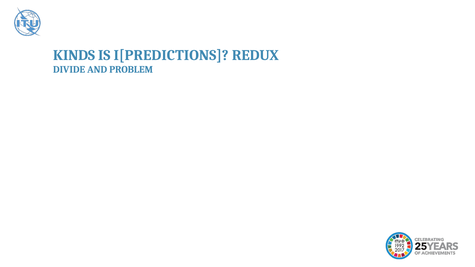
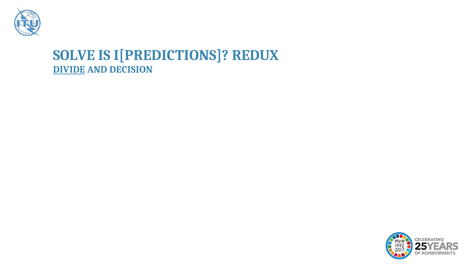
KINDS: KINDS -> SOLVE
DIVIDE underline: none -> present
PROBLEM: PROBLEM -> DECISION
